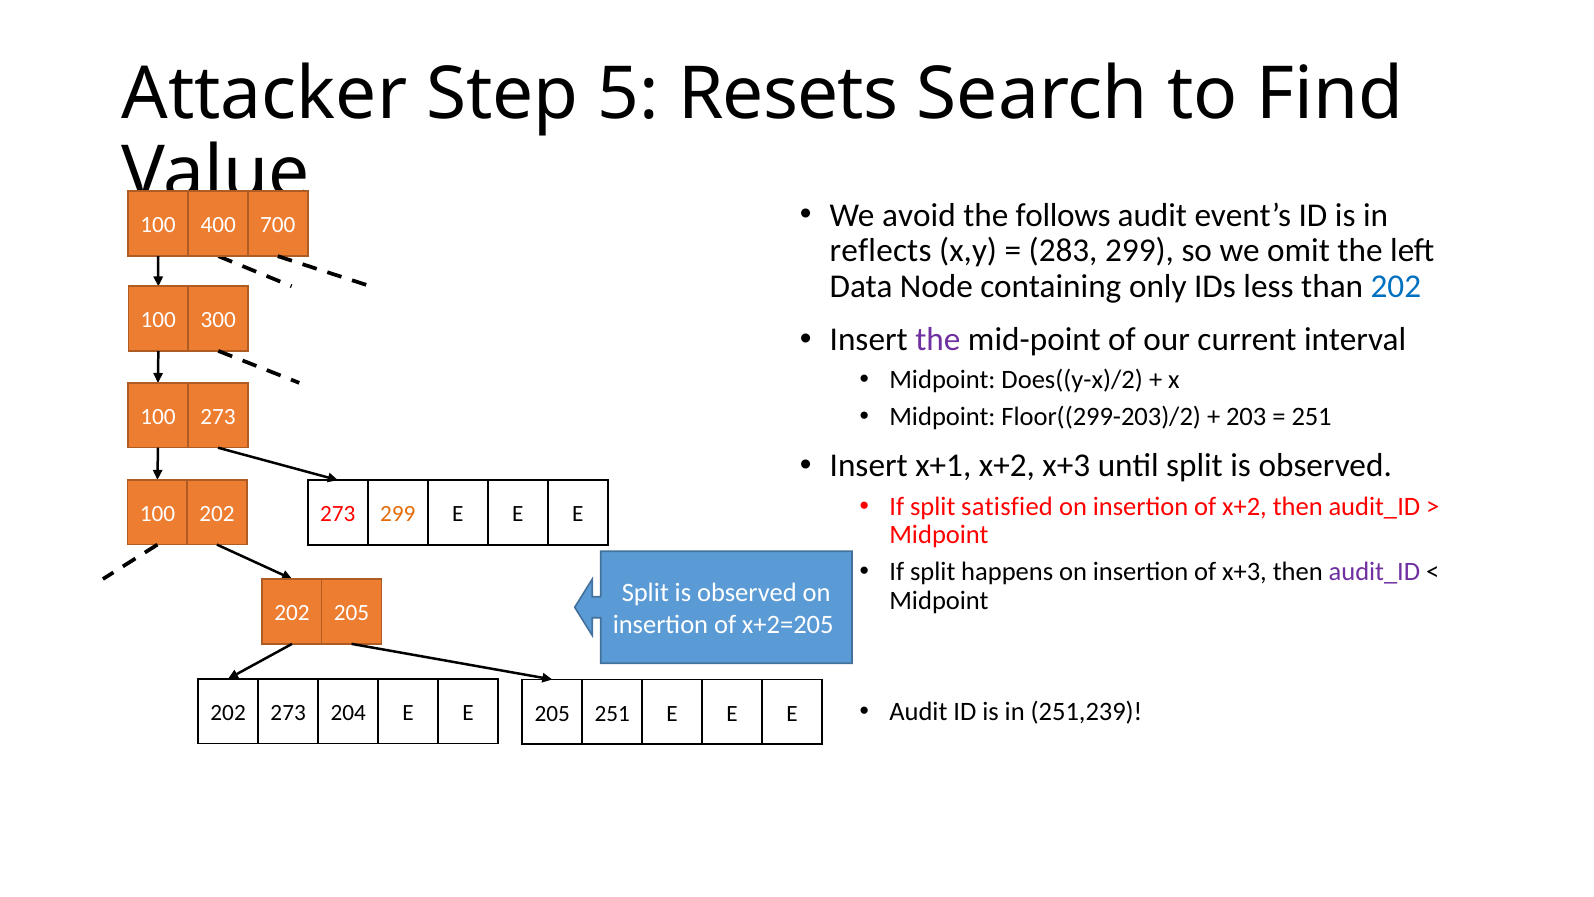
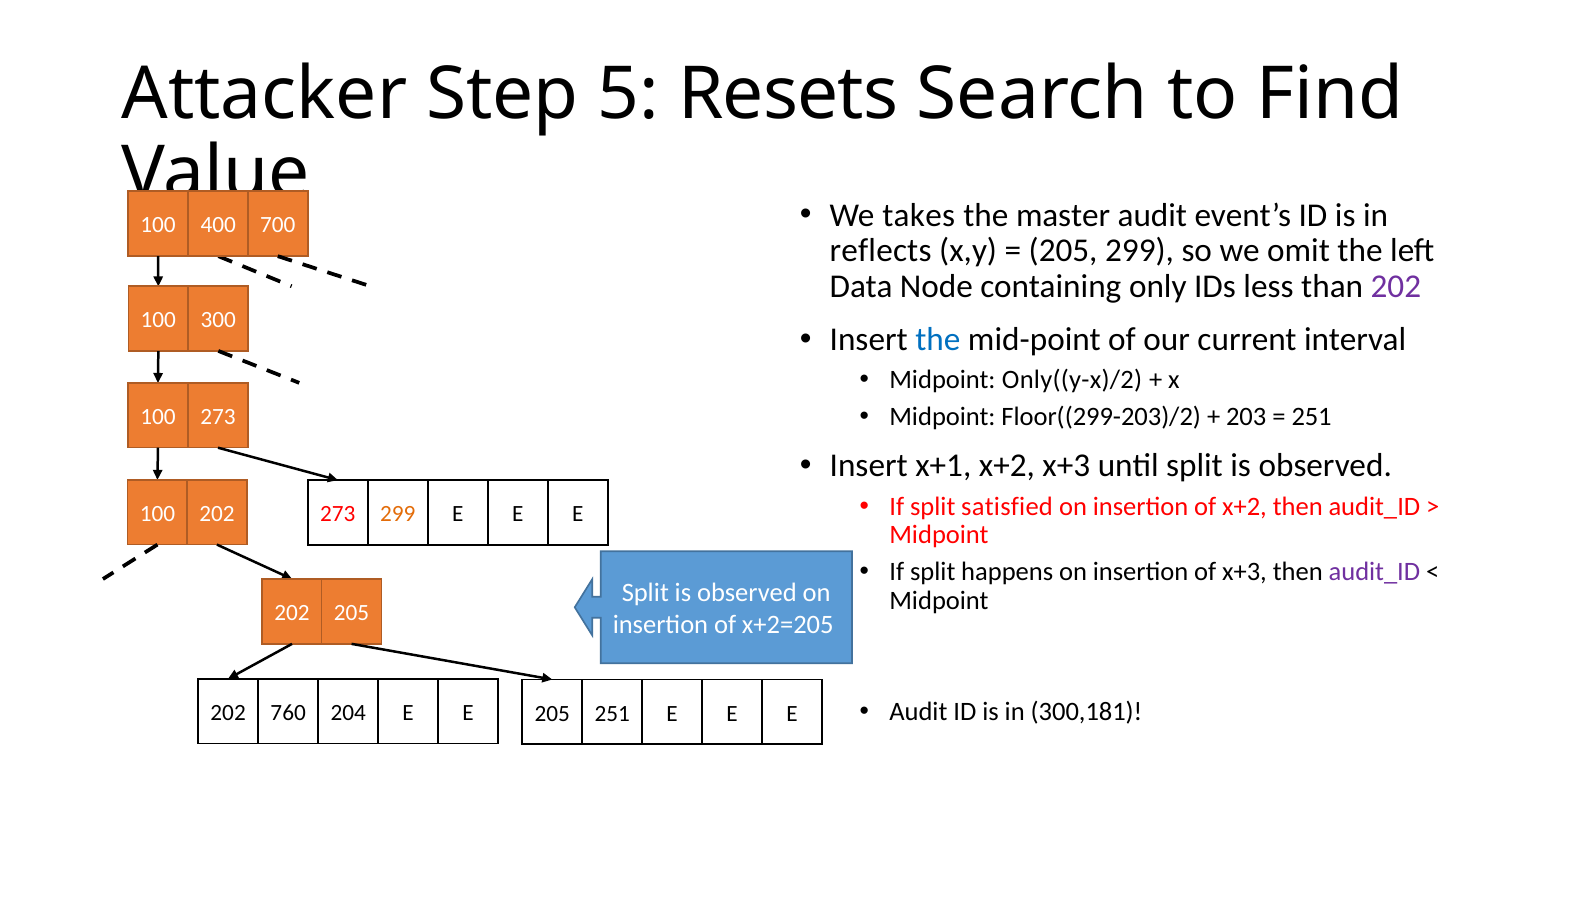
avoid: avoid -> takes
follows: follows -> master
283 at (1063, 251): 283 -> 205
202 at (1396, 287) colour: blue -> purple
the at (938, 339) colour: purple -> blue
Does((y-x)/2: Does((y-x)/2 -> Only((y-x)/2
251,239: 251,239 -> 300,181
202 273: 273 -> 760
